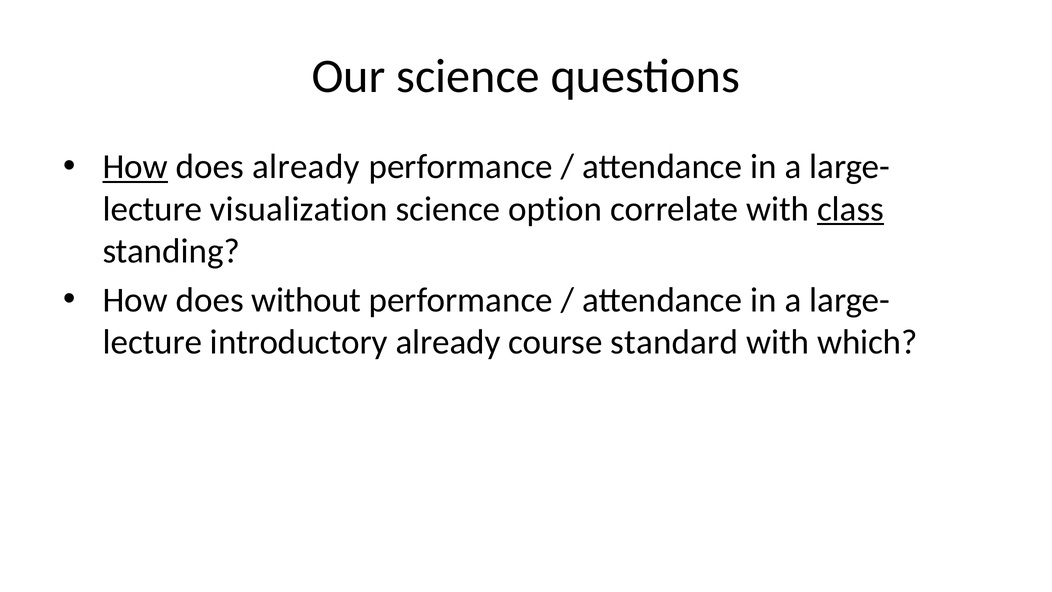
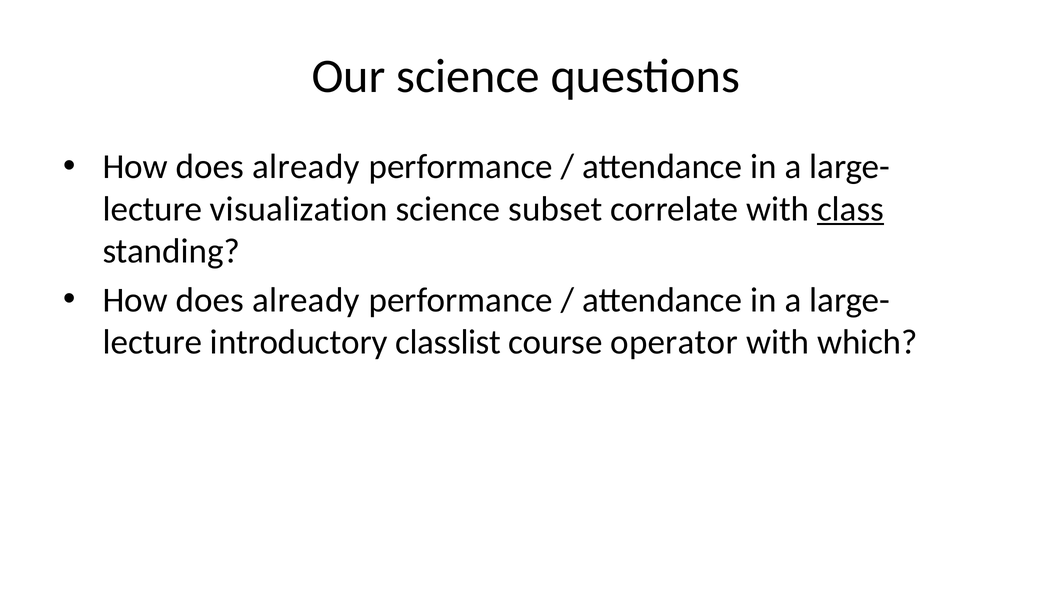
How at (135, 167) underline: present -> none
option: option -> subset
without at (306, 300): without -> already
introductory already: already -> classlist
standard: standard -> operator
